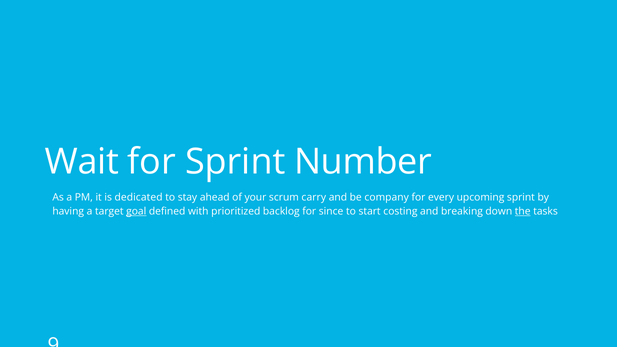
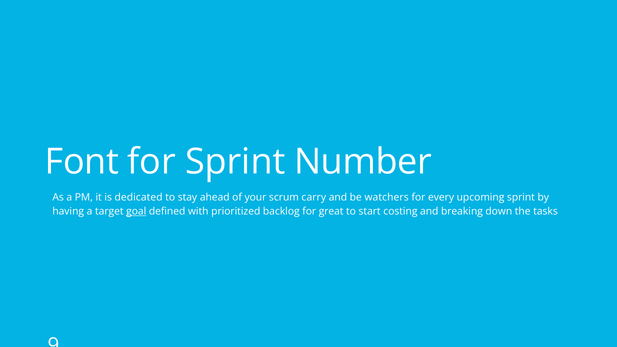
Wait: Wait -> Font
company: company -> watchers
since: since -> great
the underline: present -> none
